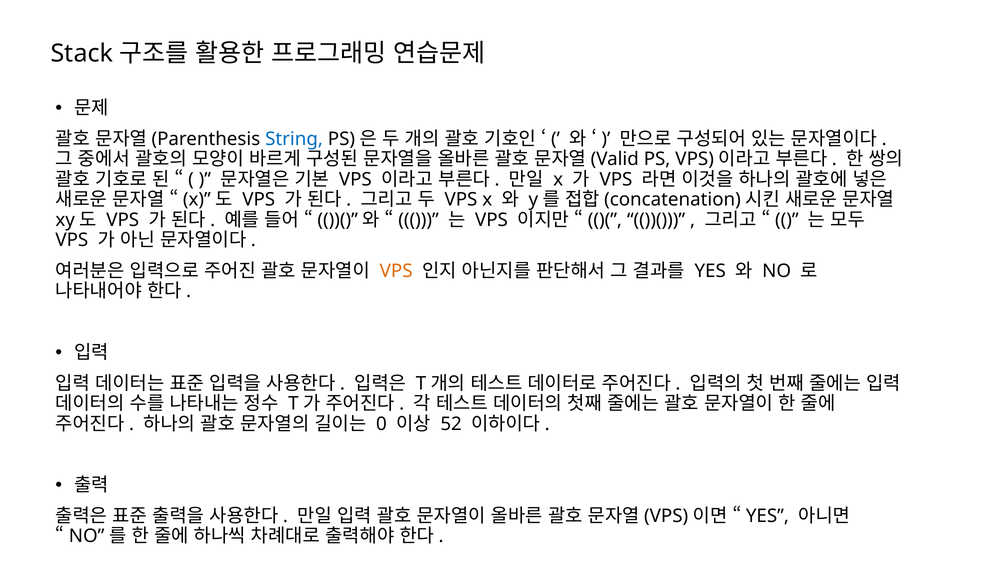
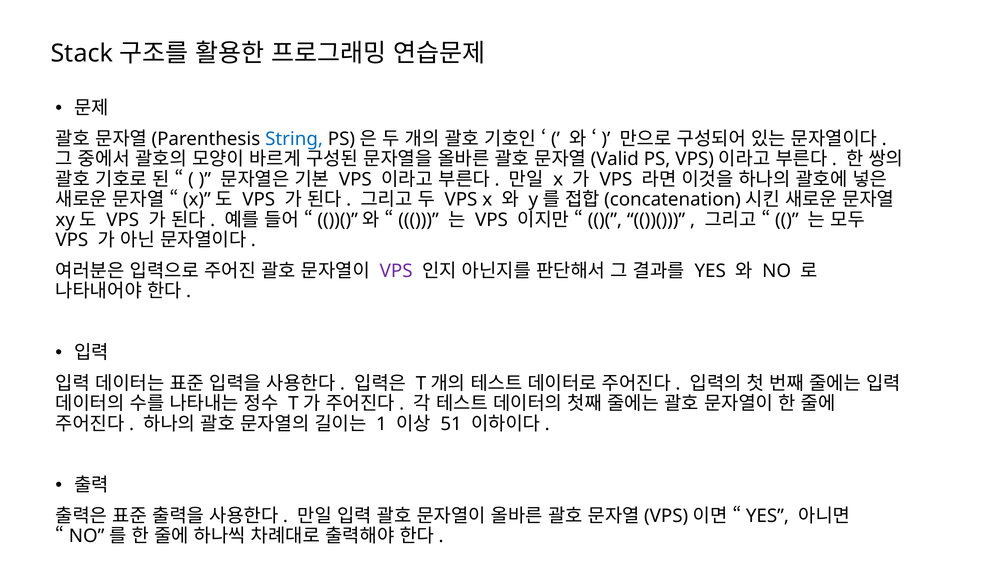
VPS at (396, 271) colour: orange -> purple
0: 0 -> 1
52: 52 -> 51
